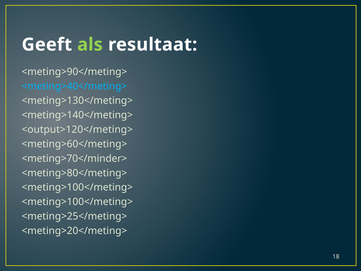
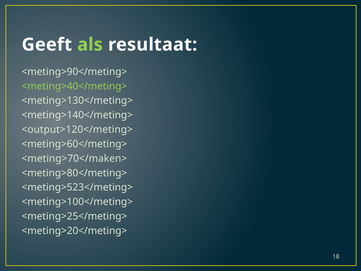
<meting>40</meting> colour: light blue -> light green
<meting>70</minder>: <meting>70</minder> -> <meting>70</maken>
<meting>100</meting> at (77, 187): <meting>100</meting> -> <meting>523</meting>
